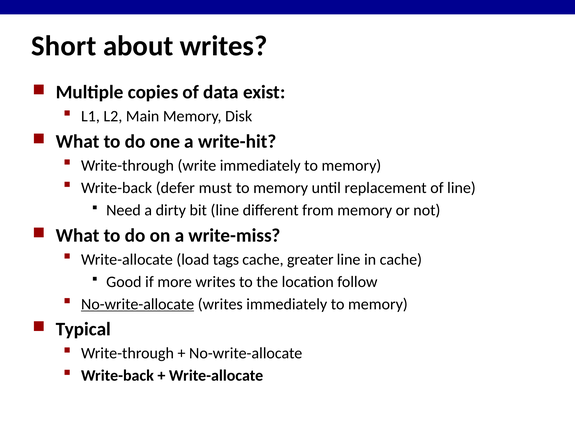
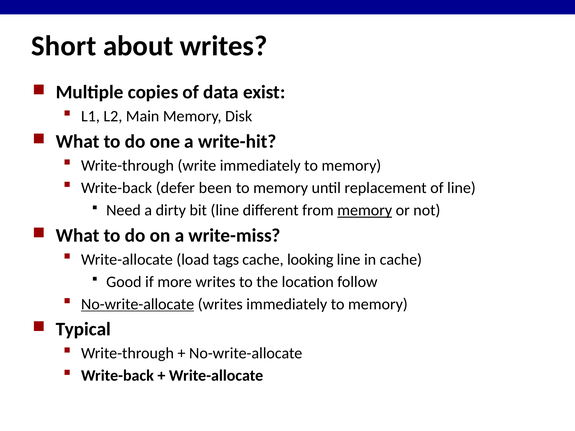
must: must -> been
memory at (365, 210) underline: none -> present
greater: greater -> looking
